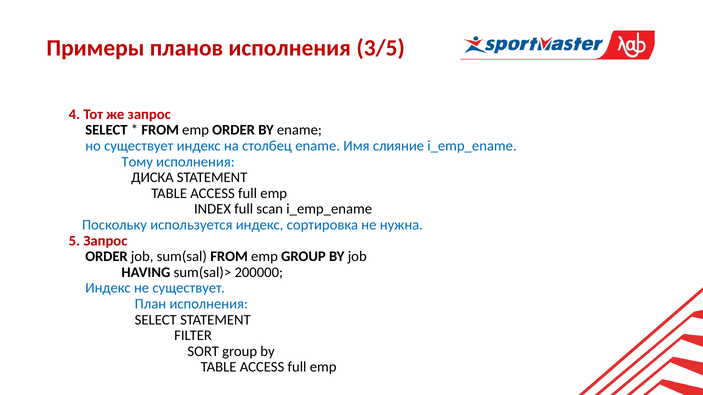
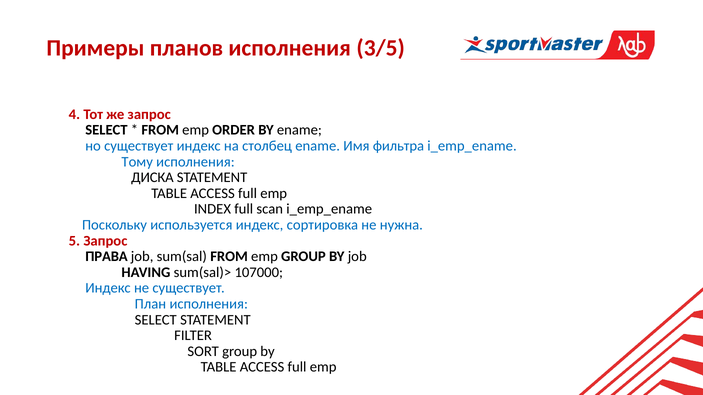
слияние: слияние -> фильтра
ORDER at (106, 257): ORDER -> ПРАВА
200000: 200000 -> 107000
